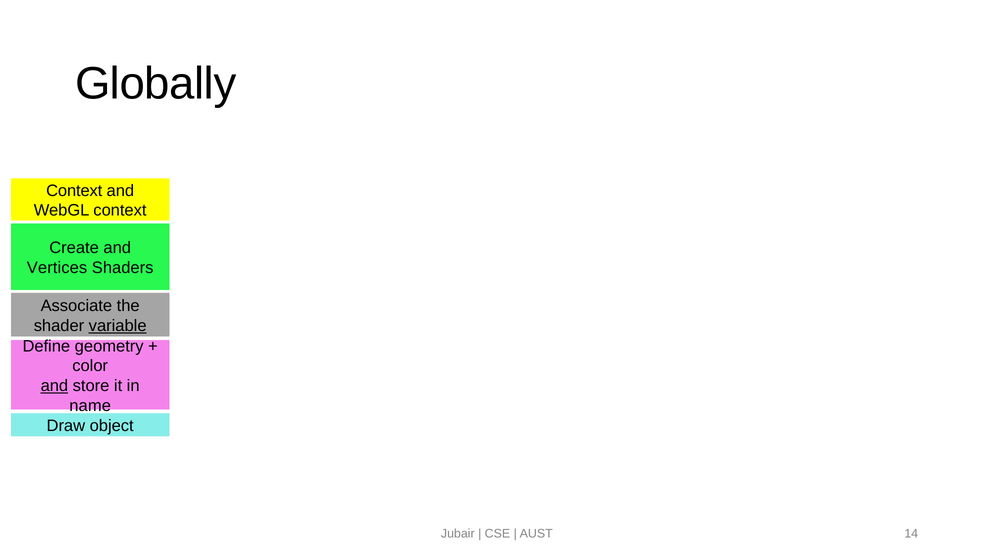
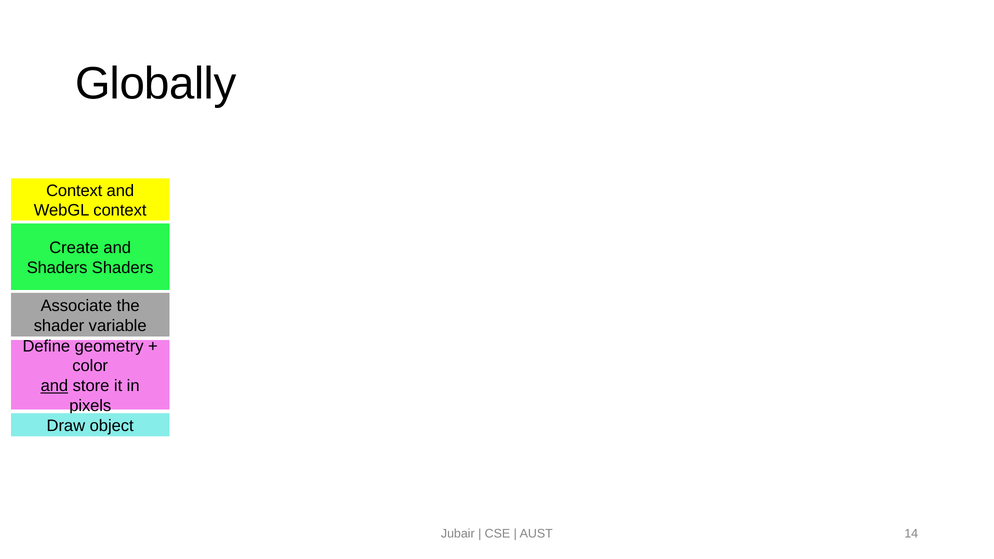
Vertices at (57, 268): Vertices -> Shaders
variable underline: present -> none
name: name -> pixels
